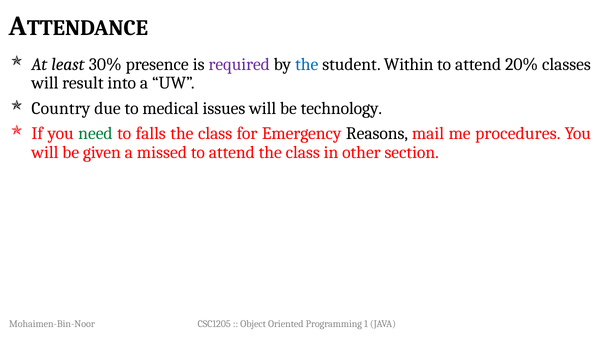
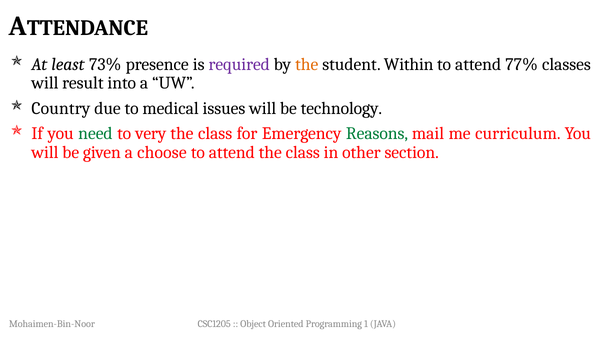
30%: 30% -> 73%
the at (307, 64) colour: blue -> orange
20%: 20% -> 77%
falls: falls -> very
Reasons colour: black -> green
procedures: procedures -> curriculum
missed: missed -> choose
